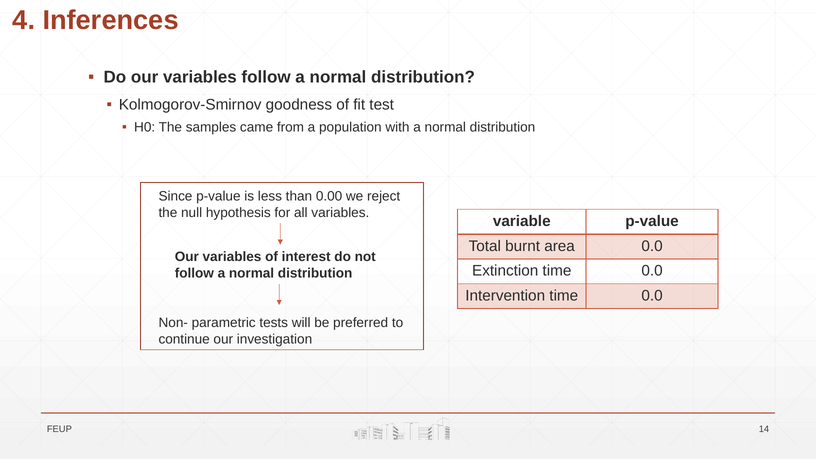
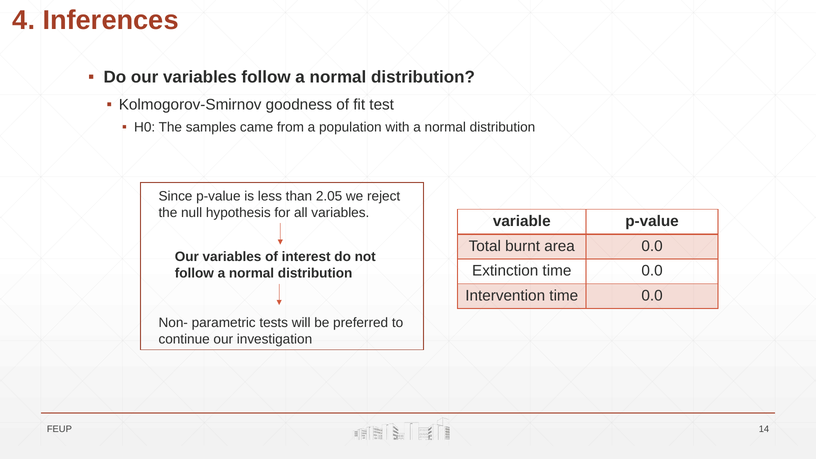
0.00: 0.00 -> 2.05
